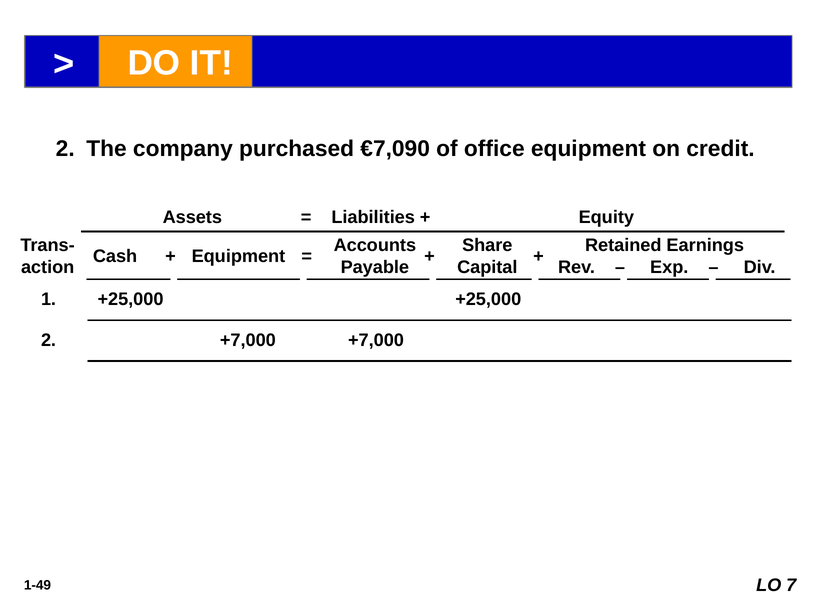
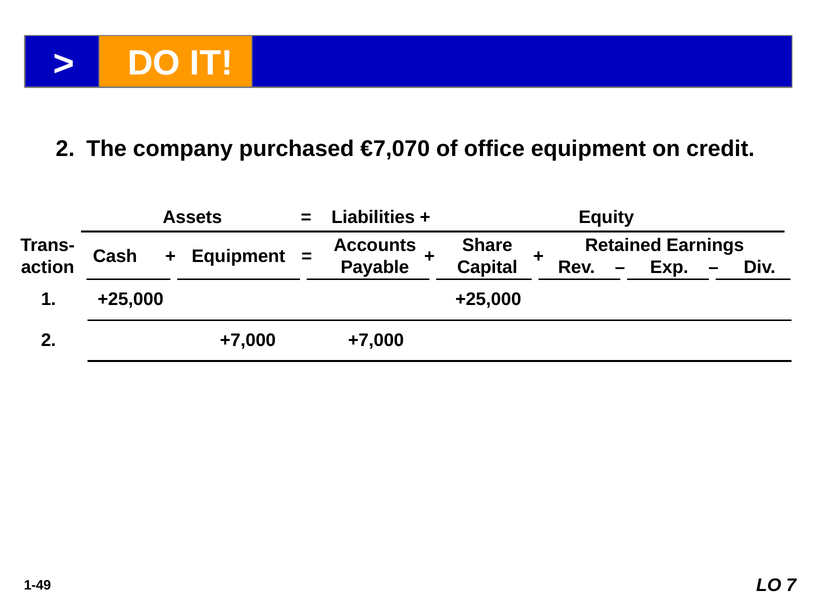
€7,090: €7,090 -> €7,070
